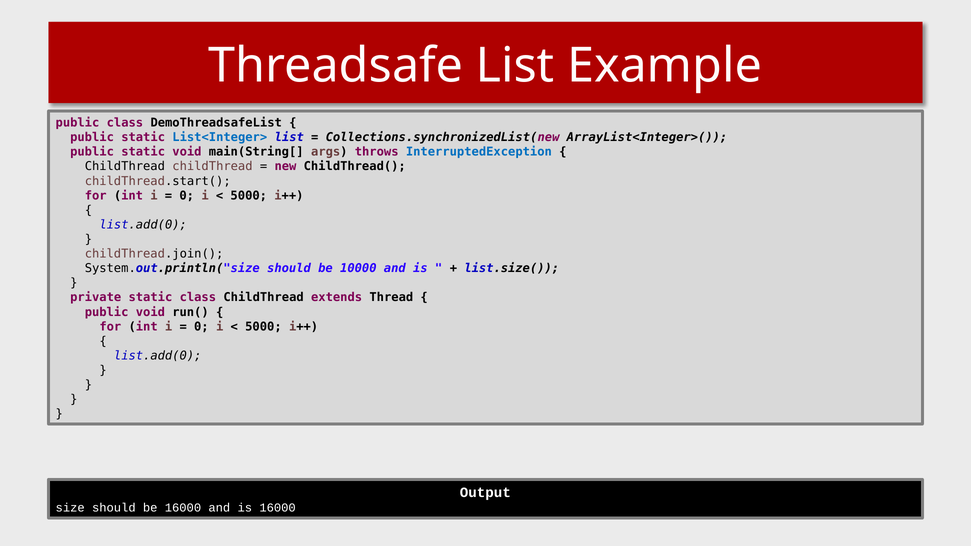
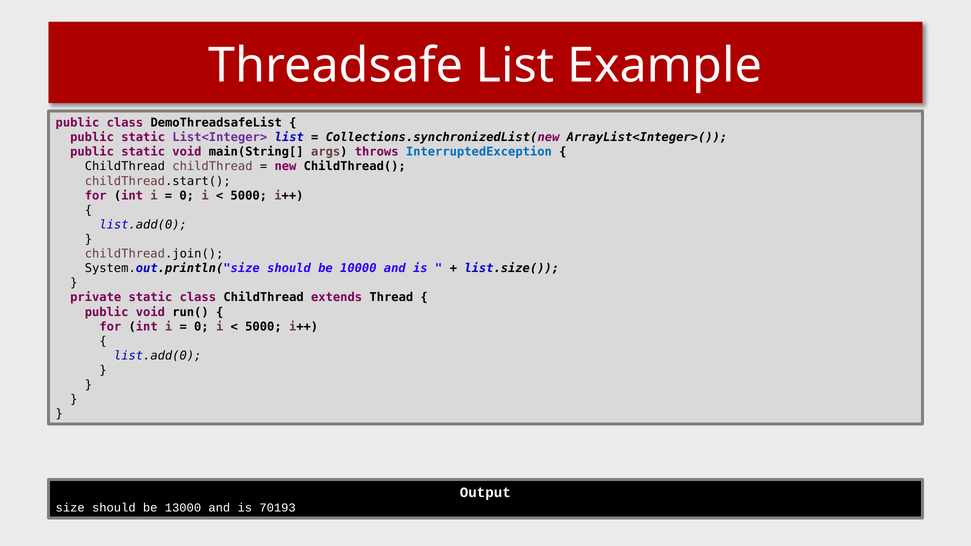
List<Integer> colour: blue -> purple
be 16000: 16000 -> 13000
is 16000: 16000 -> 70193
